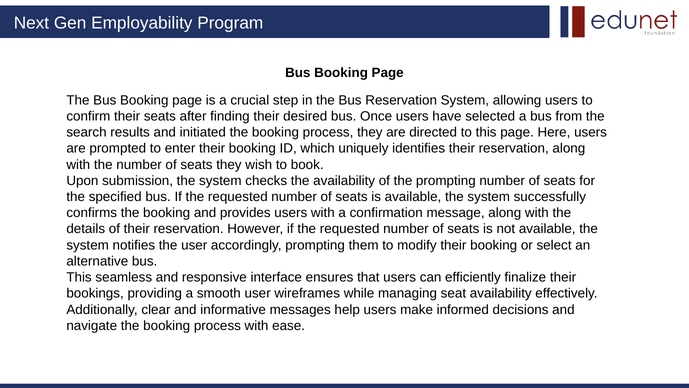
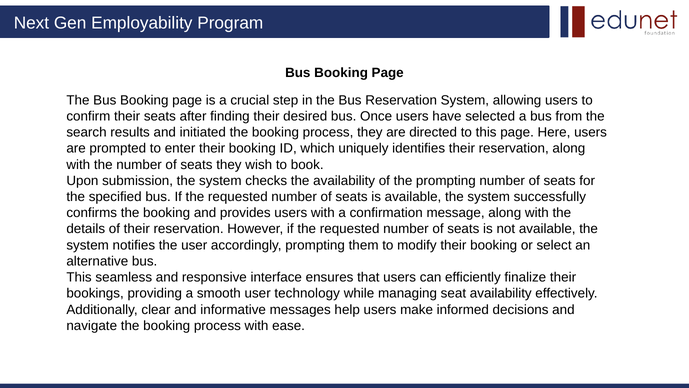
wireframes: wireframes -> technology
